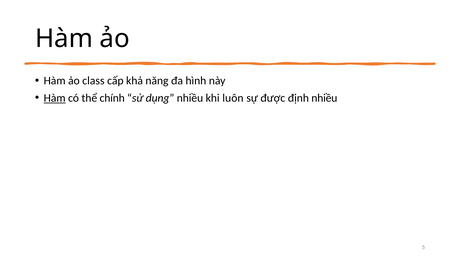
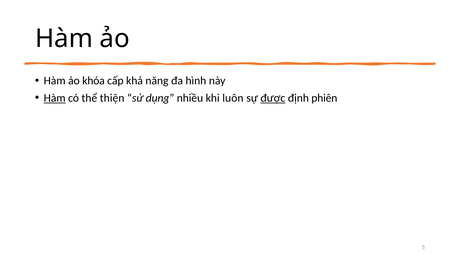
class: class -> khóa
chính: chính -> thiện
được underline: none -> present
định nhiều: nhiều -> phiên
